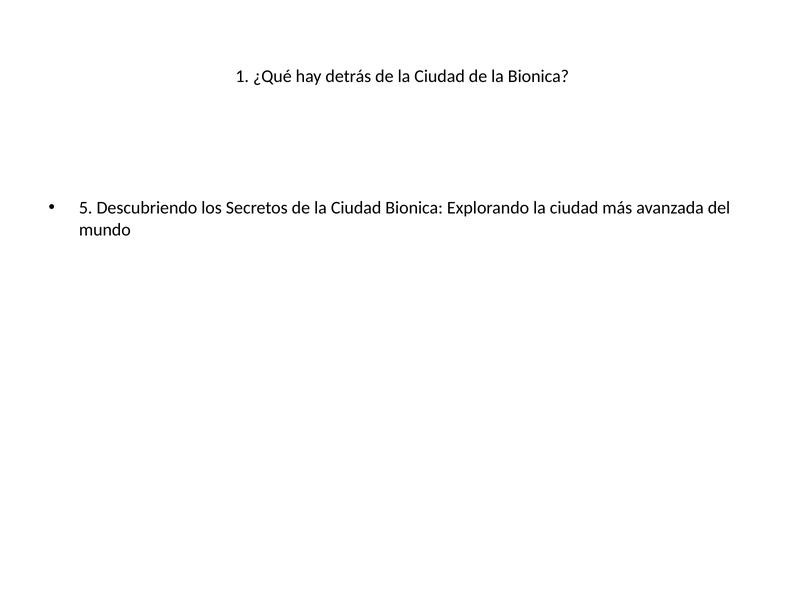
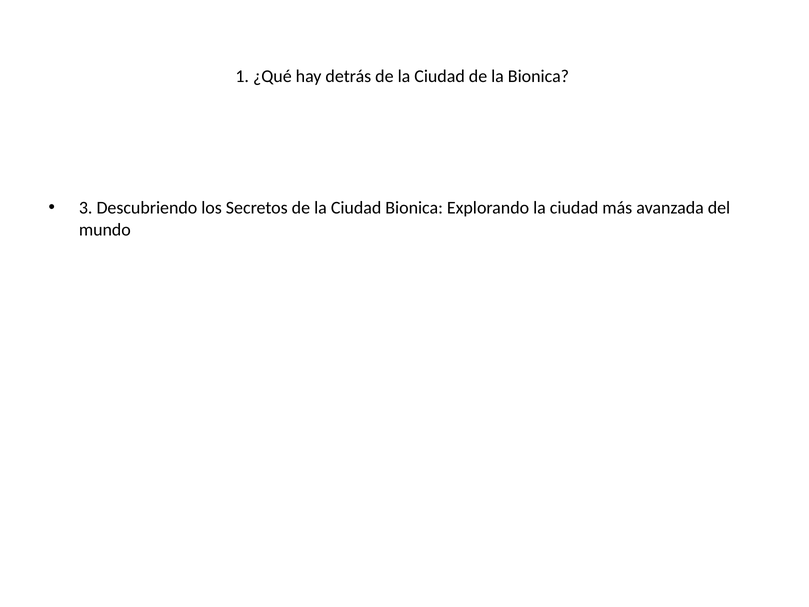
5: 5 -> 3
